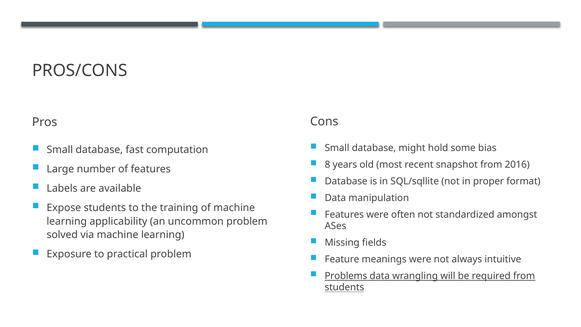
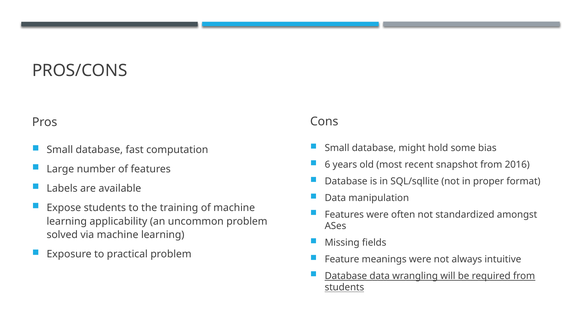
8: 8 -> 6
Problems at (346, 276): Problems -> Database
